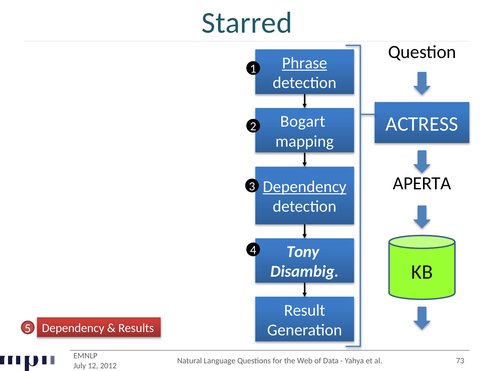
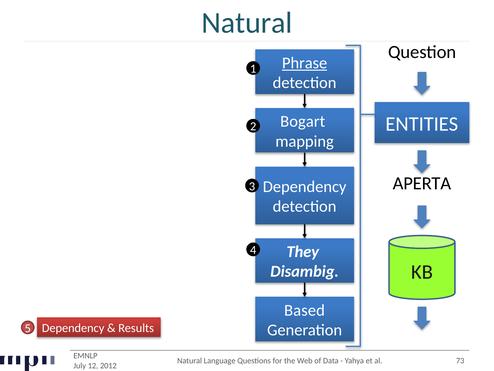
Starred at (247, 23): Starred -> Natural
ACTRESS: ACTRESS -> ENTITIES
Dependency at (305, 186) underline: present -> none
Tony: Tony -> They
Result: Result -> Based
